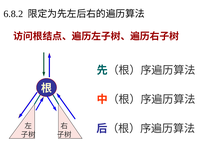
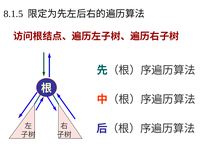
6.8.2: 6.8.2 -> 8.1.5
